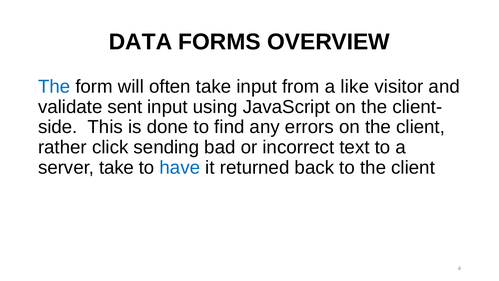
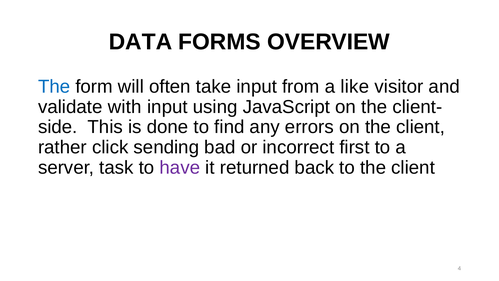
sent: sent -> with
text: text -> first
server take: take -> task
have colour: blue -> purple
